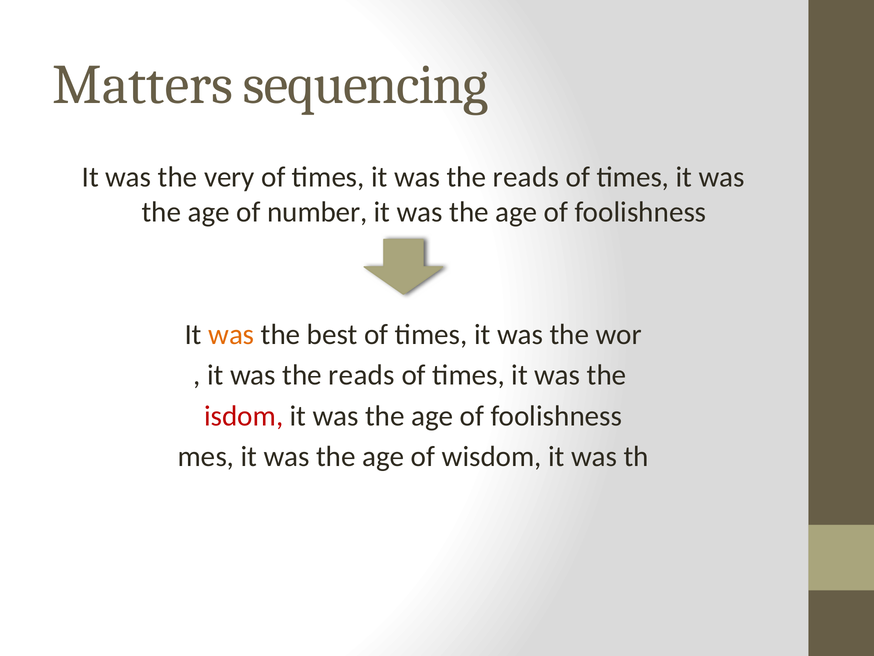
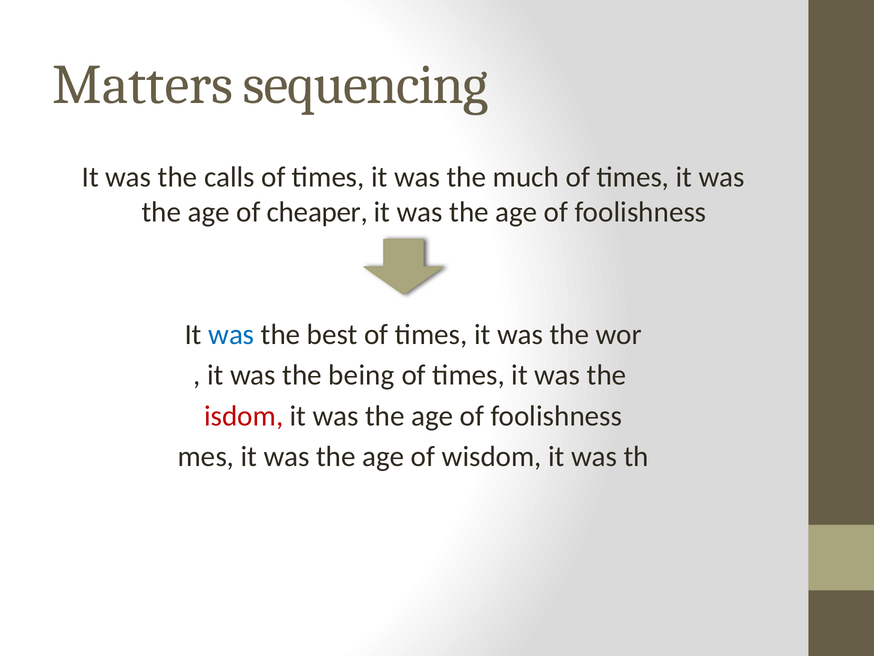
very: very -> calls
reads at (526, 177): reads -> much
number: number -> cheaper
was at (231, 334) colour: orange -> blue
reads at (362, 375): reads -> being
